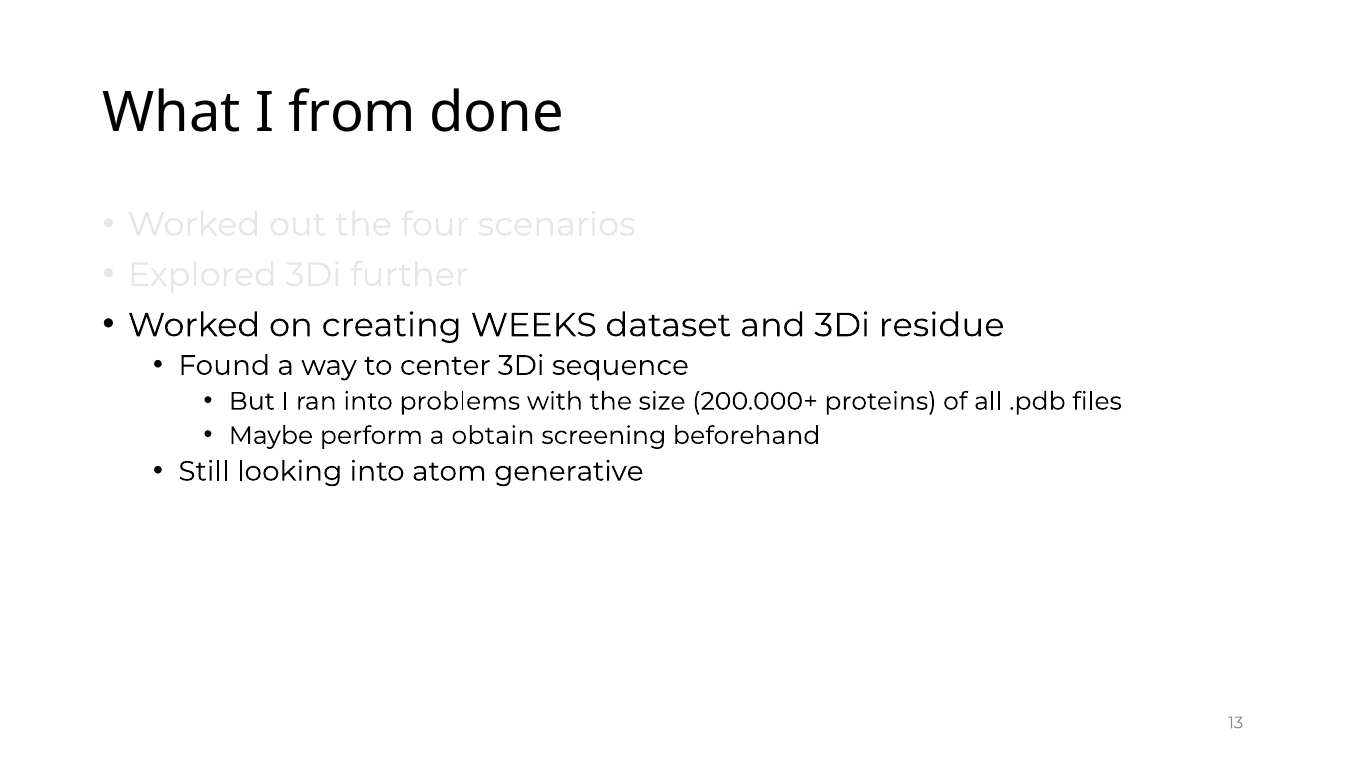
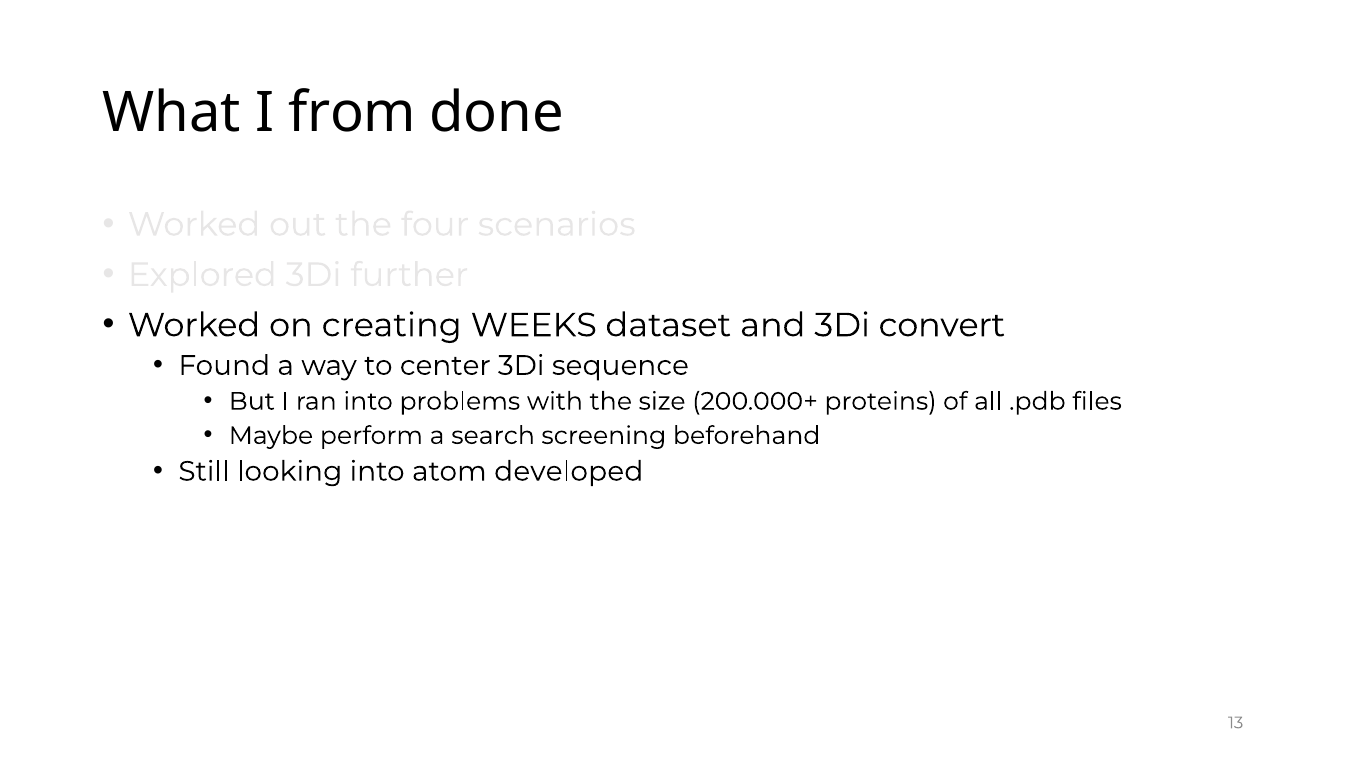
residue: residue -> convert
obtain: obtain -> search
generative: generative -> developed
